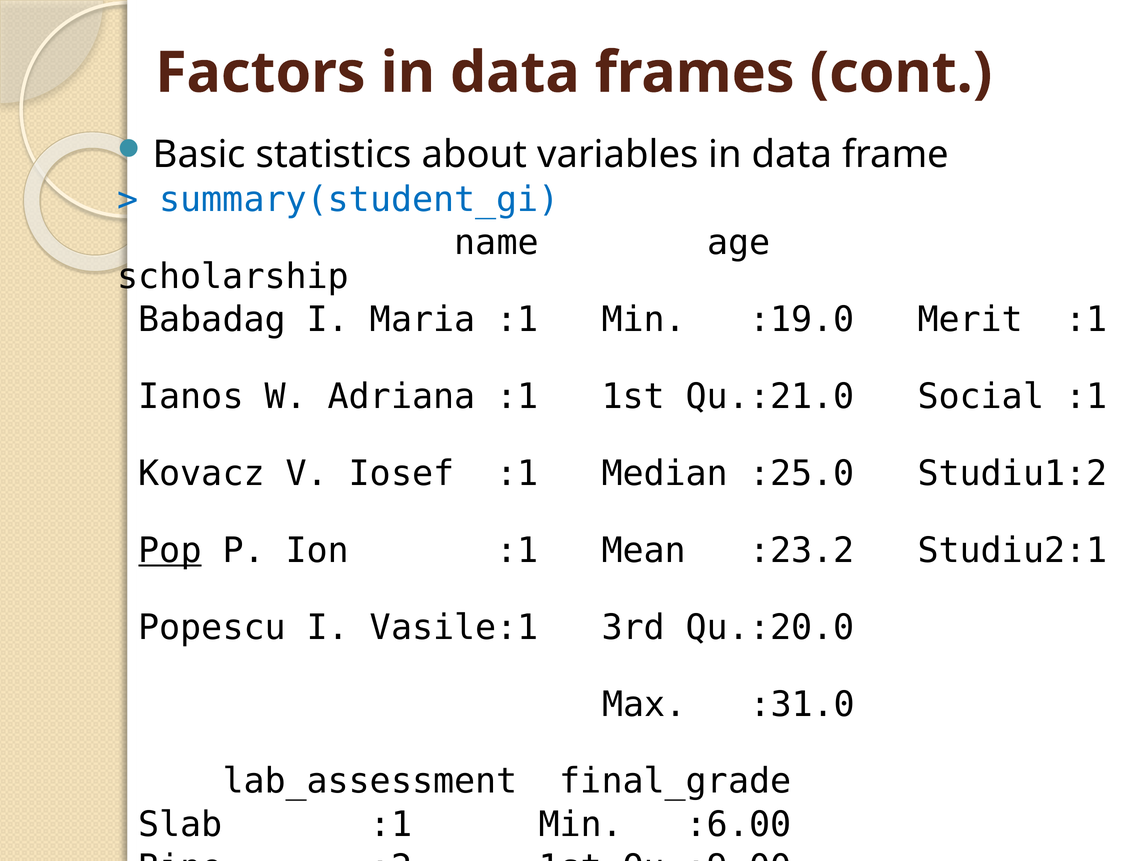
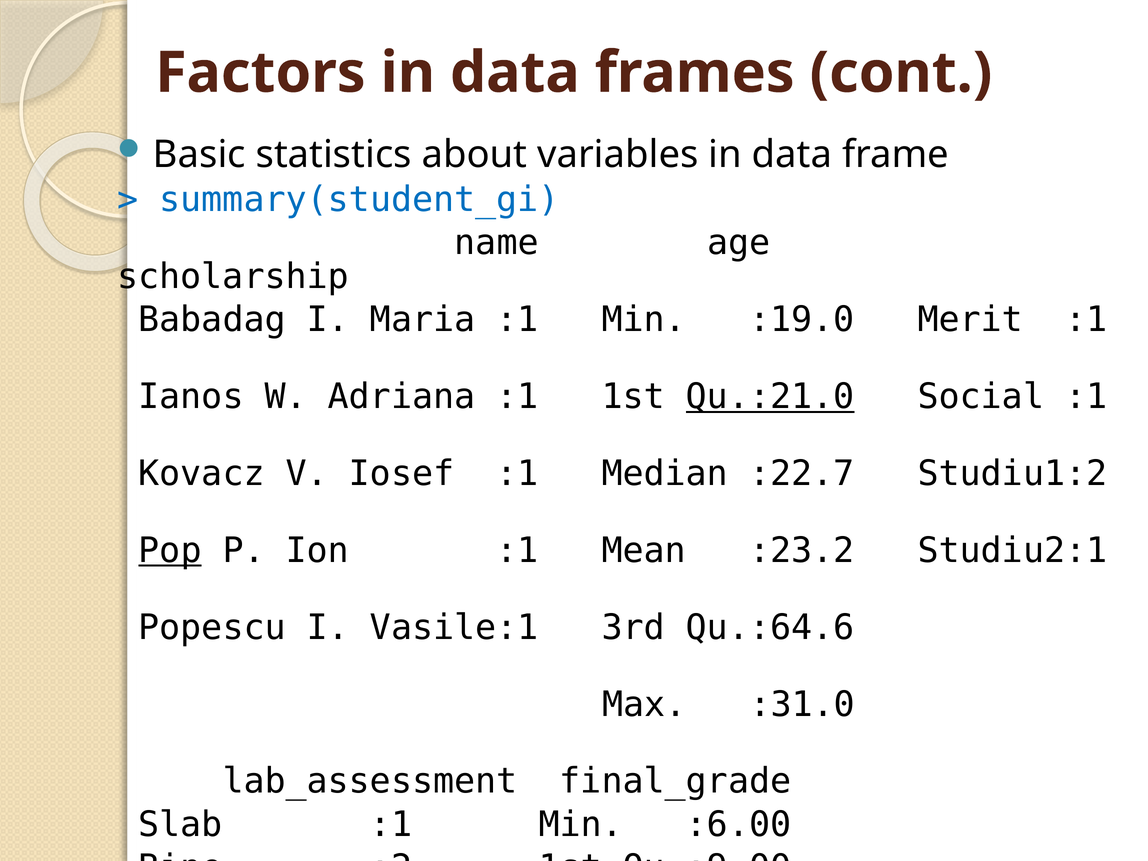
Qu.:21.0 underline: none -> present
:25.0: :25.0 -> :22.7
Qu.:20.0: Qu.:20.0 -> Qu.:64.6
